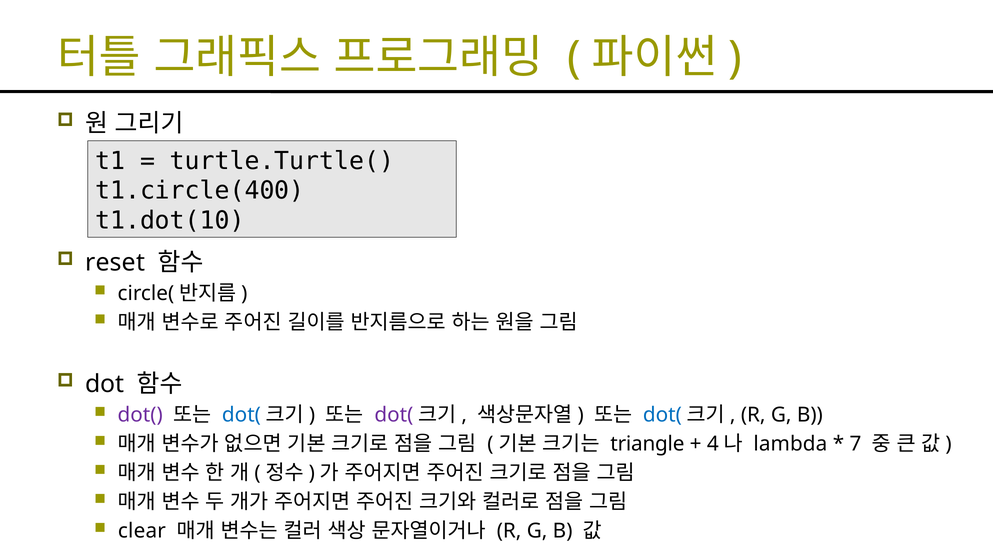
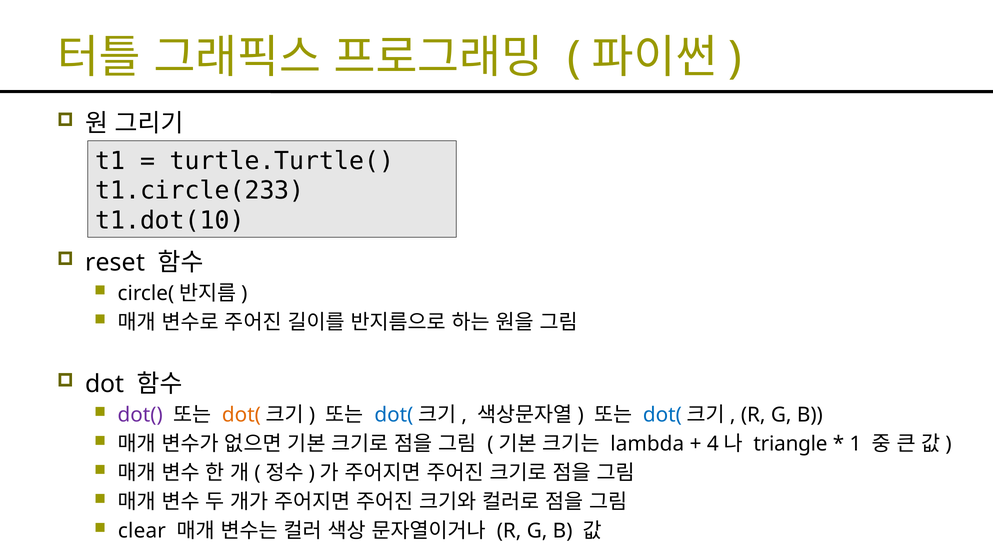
t1.circle(400: t1.circle(400 -> t1.circle(233
dot( at (241, 415) colour: blue -> orange
dot( at (394, 415) colour: purple -> blue
triangle: triangle -> lambda
lambda: lambda -> triangle
7: 7 -> 1
